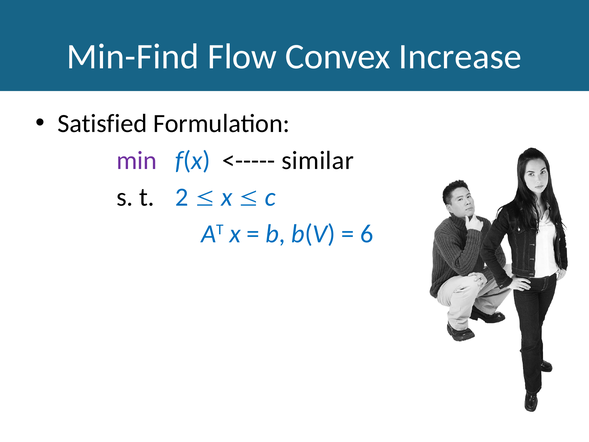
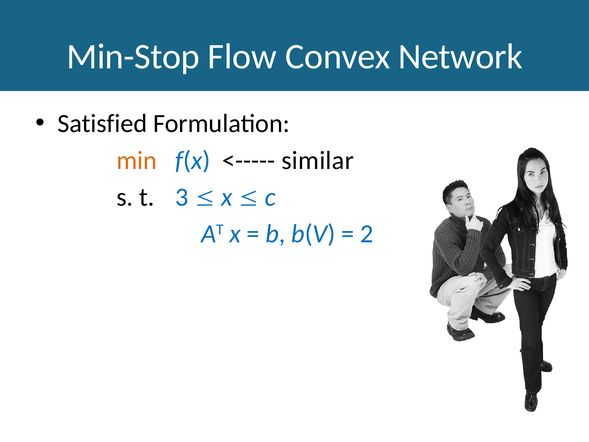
Min-Find: Min-Find -> Min-Stop
Increase: Increase -> Network
min colour: purple -> orange
2: 2 -> 3
6: 6 -> 2
